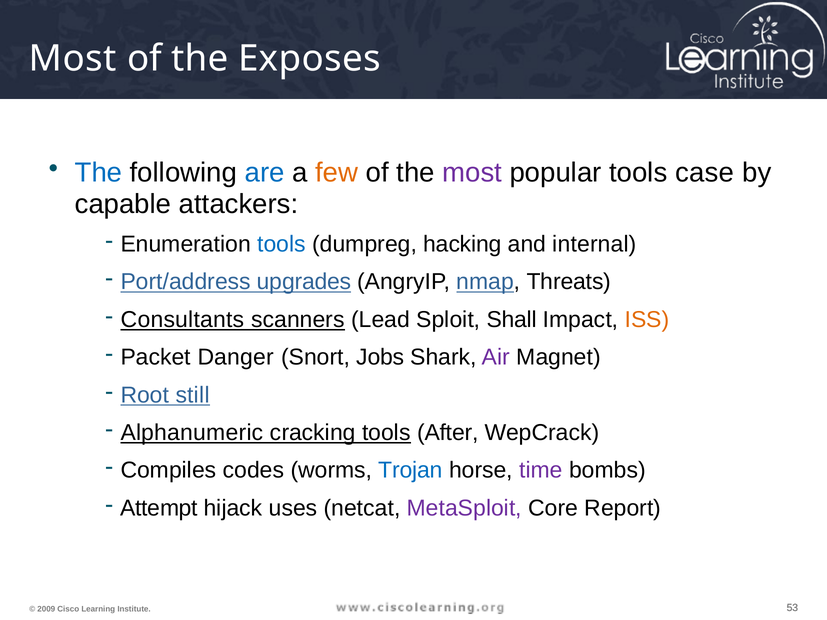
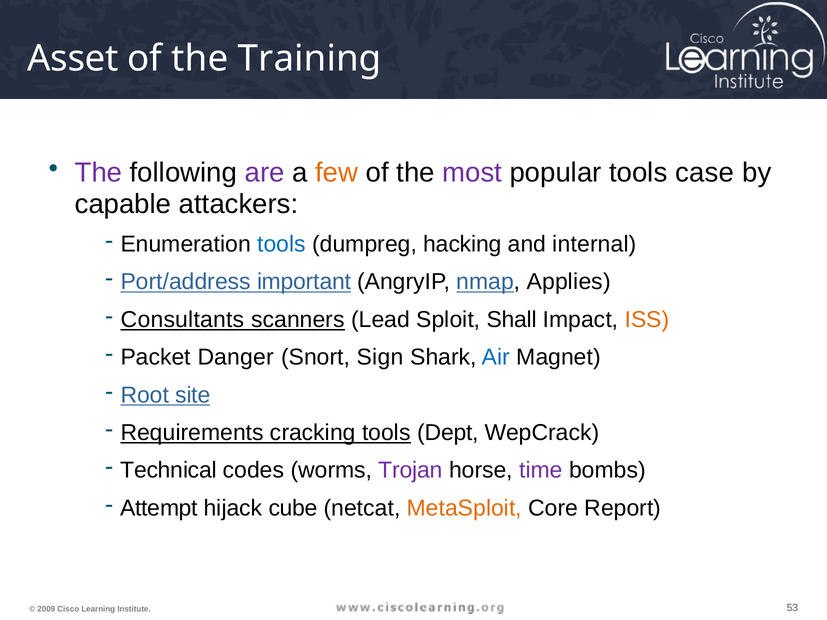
Most at (73, 59): Most -> Asset
Exposes: Exposes -> Training
The at (99, 173) colour: blue -> purple
are colour: blue -> purple
upgrades: upgrades -> important
Threats: Threats -> Applies
Jobs: Jobs -> Sign
Air colour: purple -> blue
still: still -> site
Alphanumeric: Alphanumeric -> Requirements
After: After -> Dept
Compiles: Compiles -> Technical
Trojan colour: blue -> purple
uses: uses -> cube
MetaSploit colour: purple -> orange
